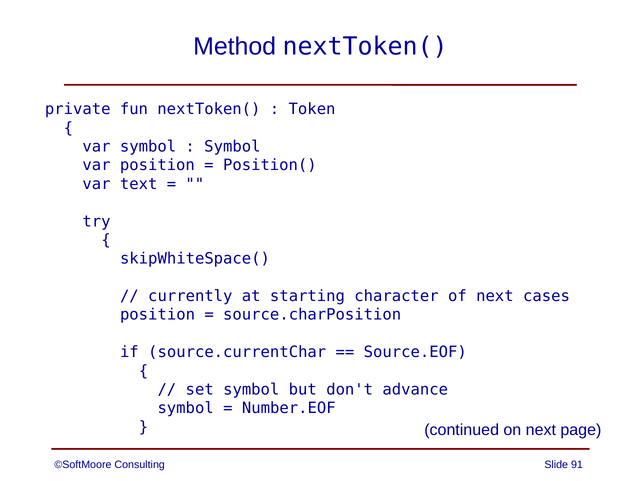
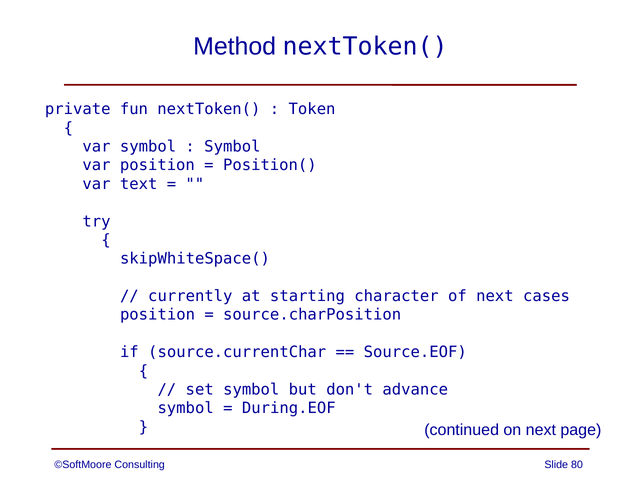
Number.EOF: Number.EOF -> During.EOF
91: 91 -> 80
